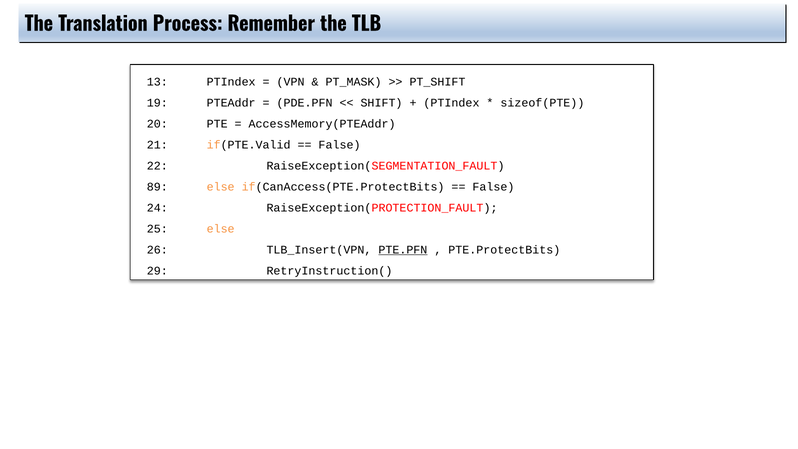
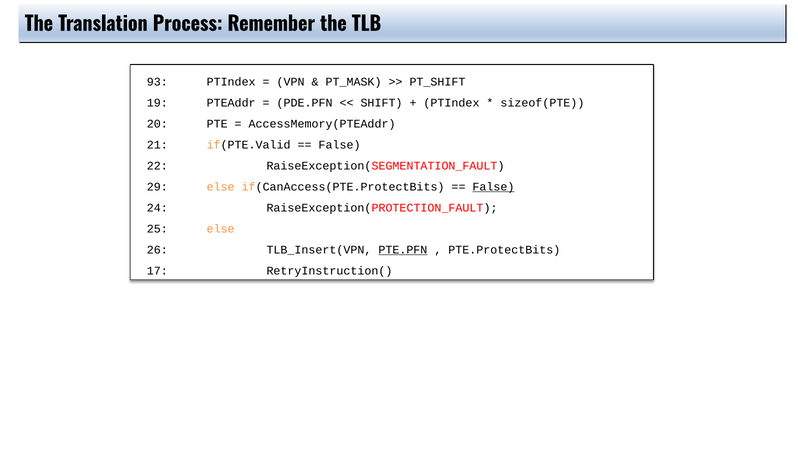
13: 13 -> 93
89: 89 -> 29
False at (493, 187) underline: none -> present
29: 29 -> 17
